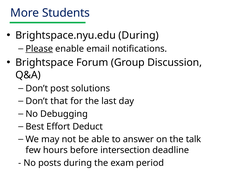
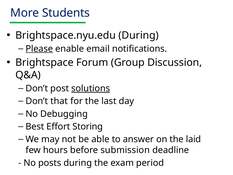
solutions underline: none -> present
Deduct: Deduct -> Storing
talk: talk -> laid
intersection: intersection -> submission
